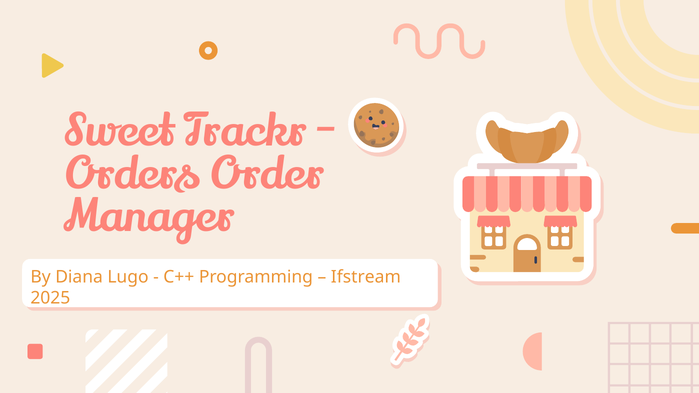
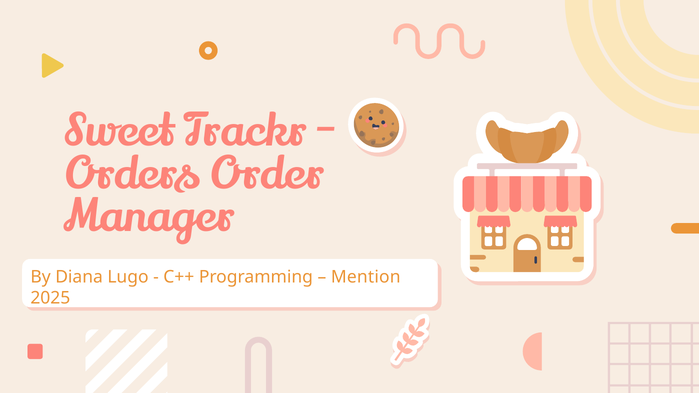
Ifstream: Ifstream -> Mention
